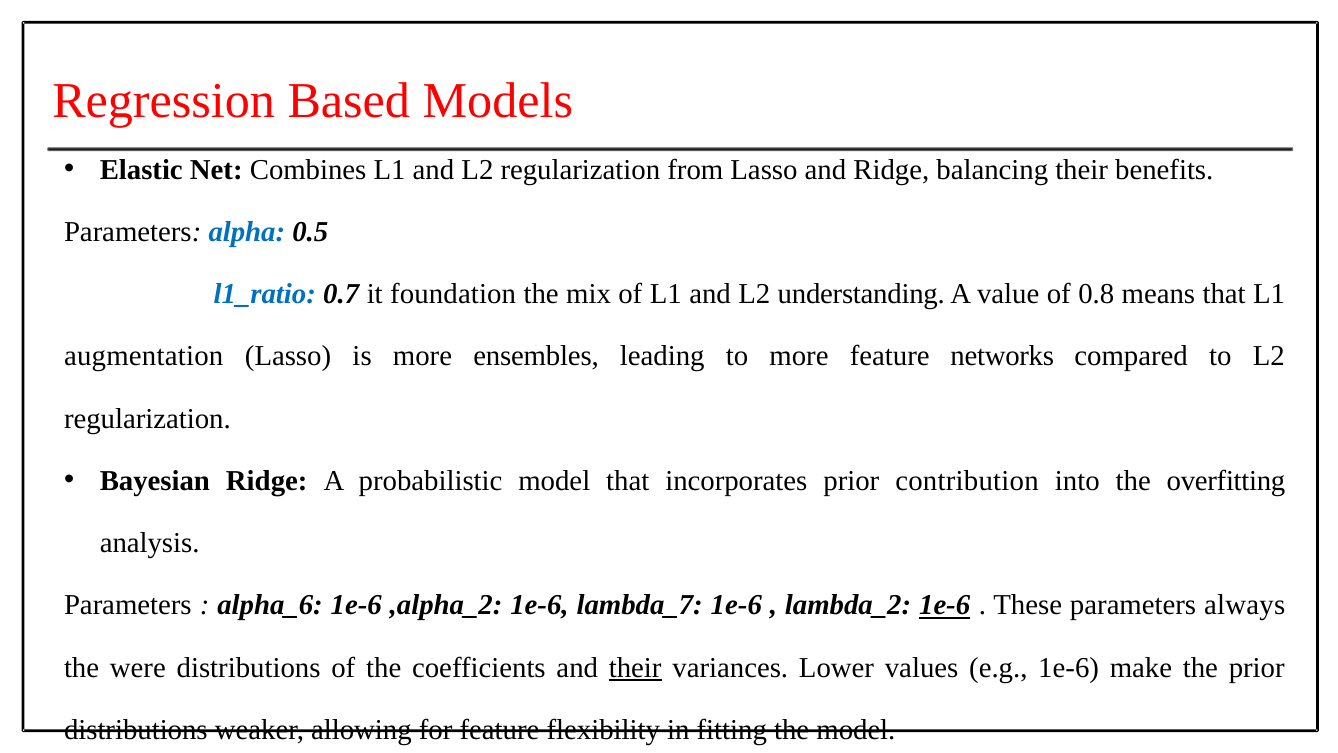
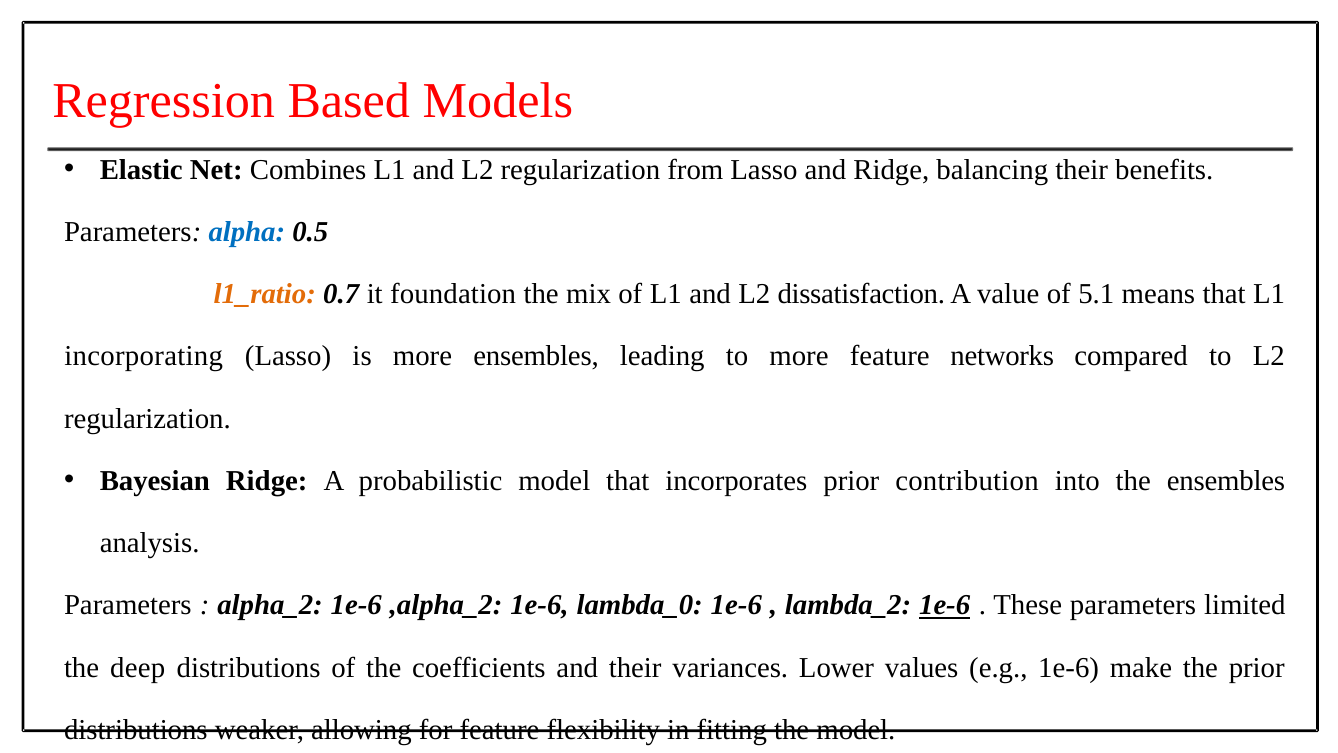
l1_ratio colour: blue -> orange
understanding: understanding -> dissatisfaction
0.8: 0.8 -> 5.1
augmentation: augmentation -> incorporating
the overfitting: overfitting -> ensembles
alpha_6: alpha_6 -> alpha_2
lambda_7: lambda_7 -> lambda_0
always: always -> limited
were: were -> deep
their at (635, 667) underline: present -> none
